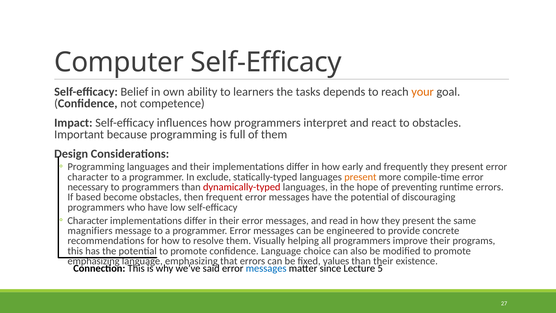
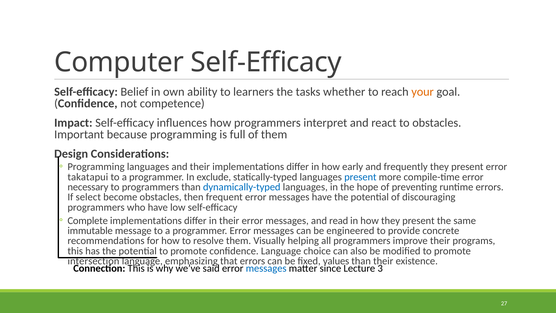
depends: depends -> whether
character at (88, 177): character -> takatapui
present at (360, 177) colour: orange -> blue
dynamically-typed colour: red -> blue
based: based -> select
Character at (88, 220): Character -> Complete
magnifiers: magnifiers -> immutable
emphasizing at (94, 261): emphasizing -> intersection
5: 5 -> 3
